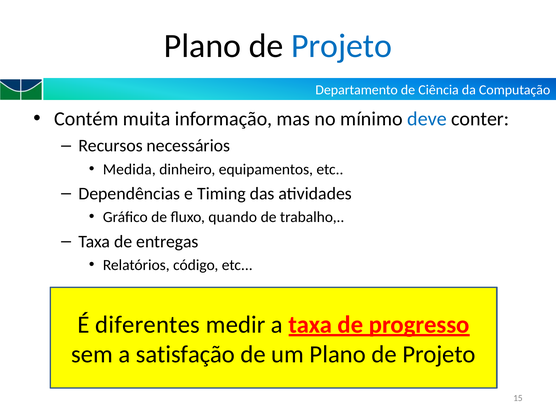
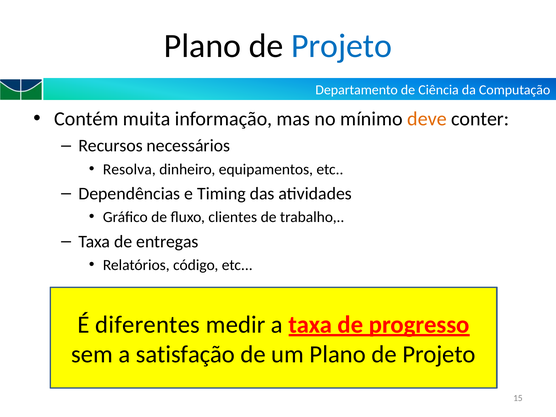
deve colour: blue -> orange
Medida: Medida -> Resolva
quando: quando -> clientes
